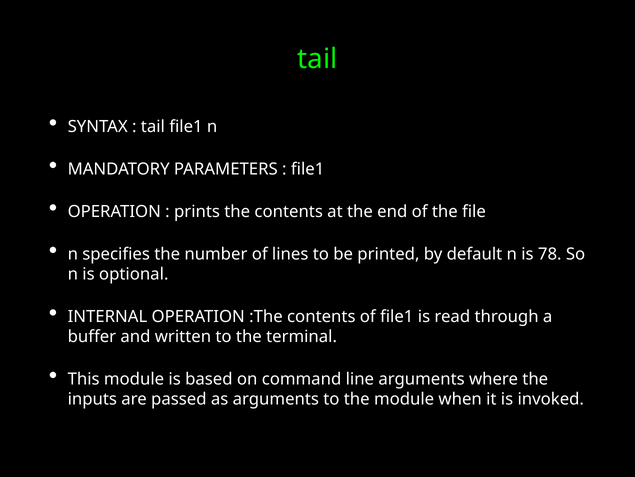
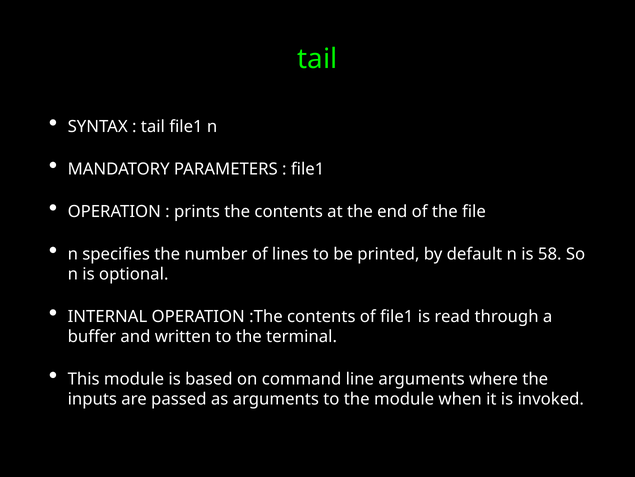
78: 78 -> 58
